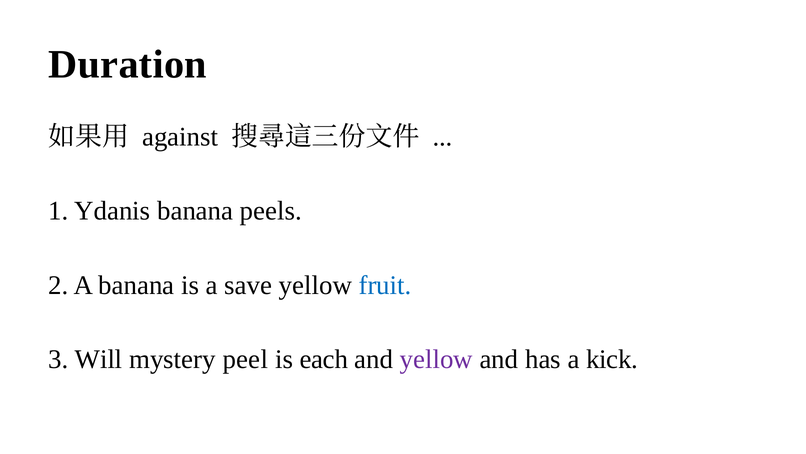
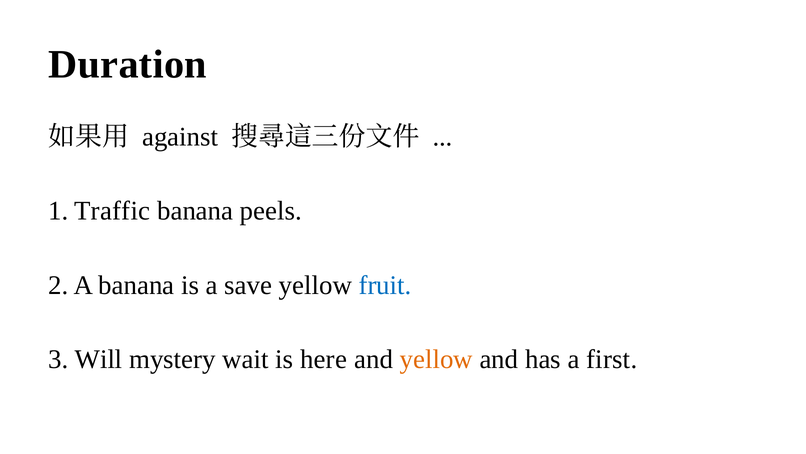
Ydanis: Ydanis -> Traffic
peel: peel -> wait
each: each -> here
yellow at (436, 359) colour: purple -> orange
kick: kick -> first
